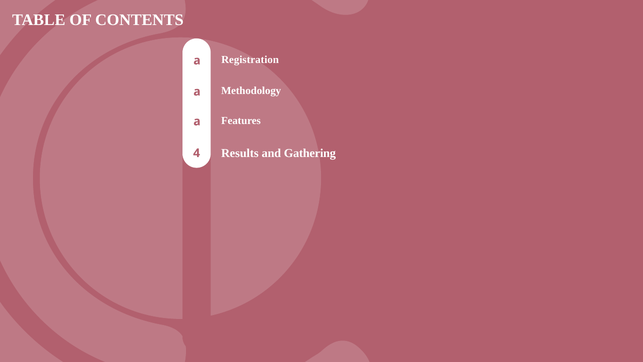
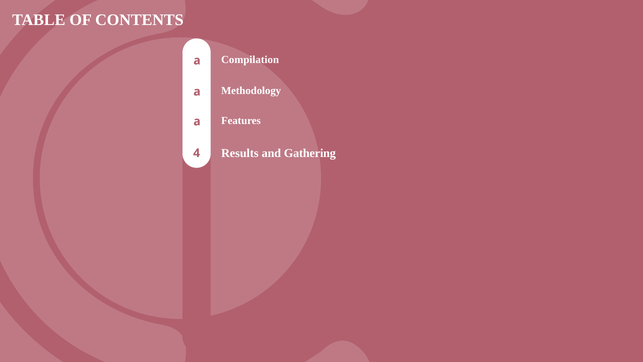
Registration: Registration -> Compilation
